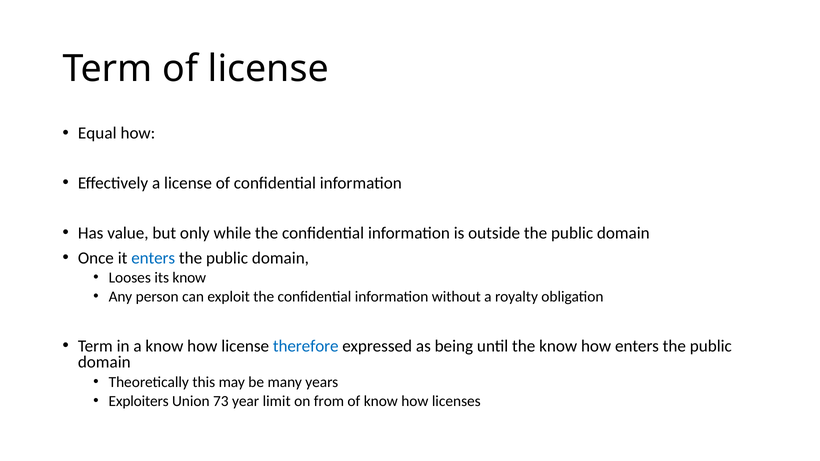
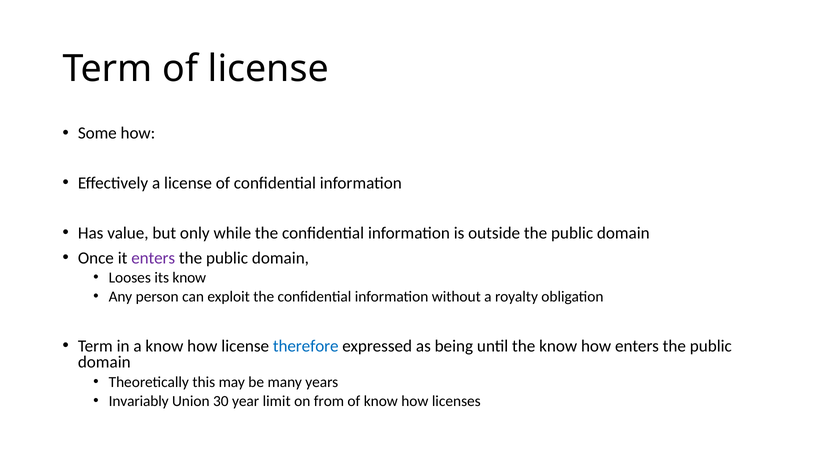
Equal: Equal -> Some
enters at (153, 258) colour: blue -> purple
Exploiters: Exploiters -> Invariably
73: 73 -> 30
